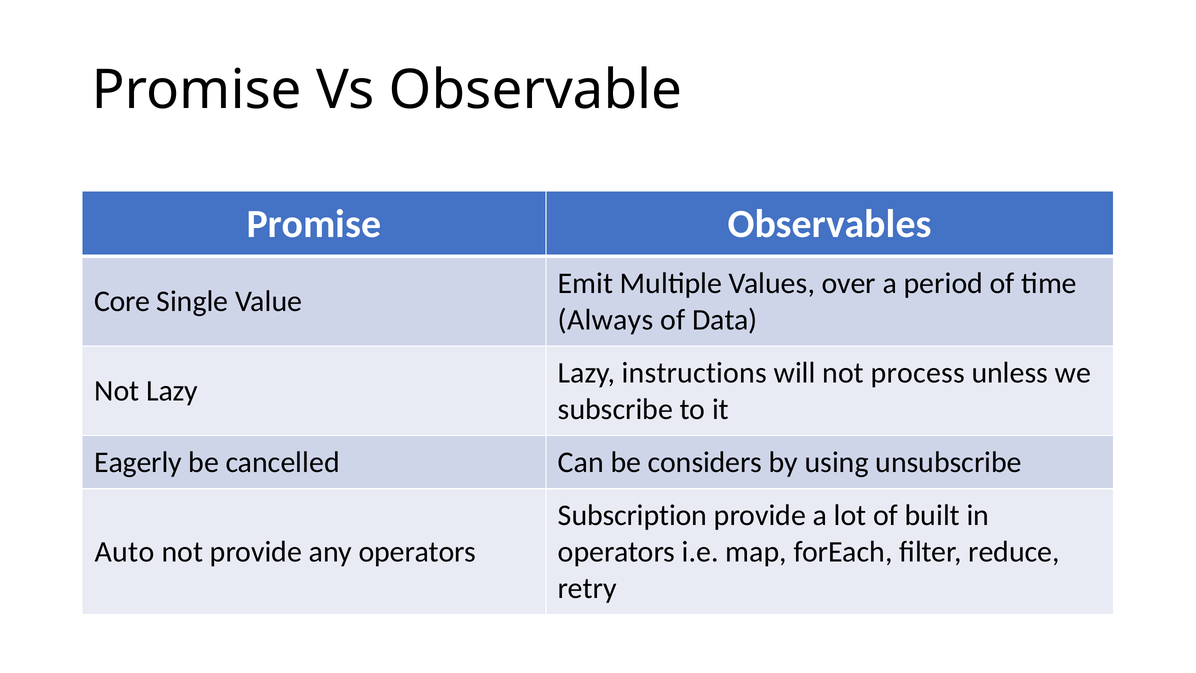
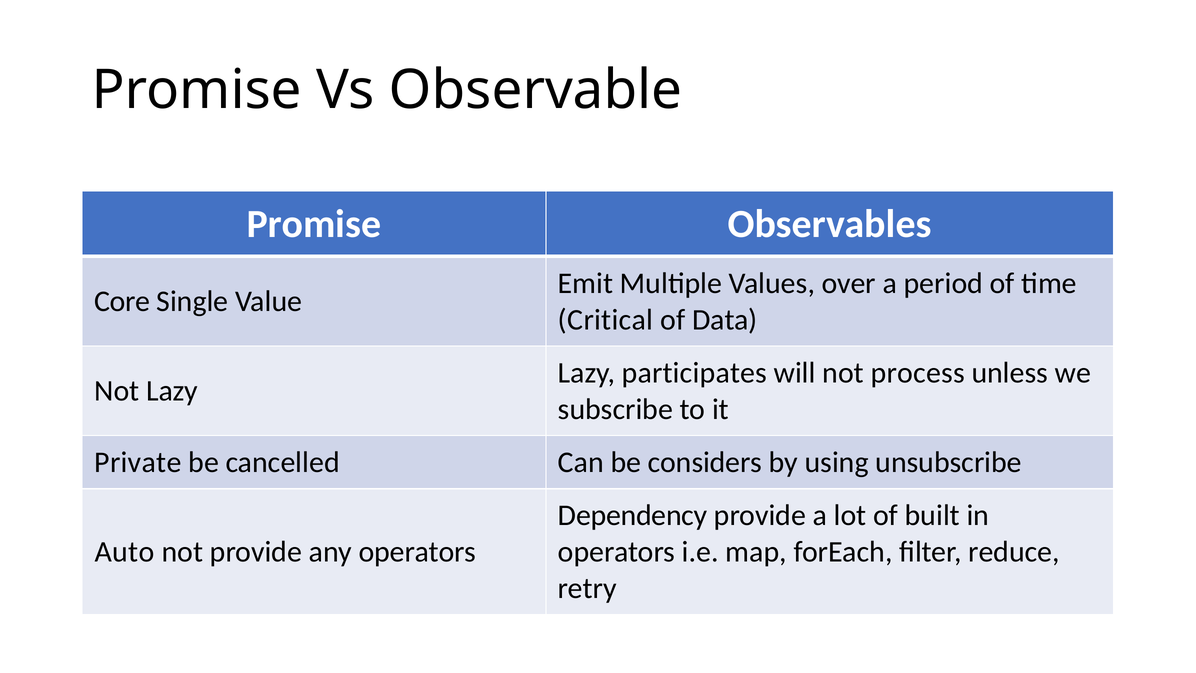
Always: Always -> Critical
instructions: instructions -> participates
Eagerly: Eagerly -> Private
Subscription: Subscription -> Dependency
